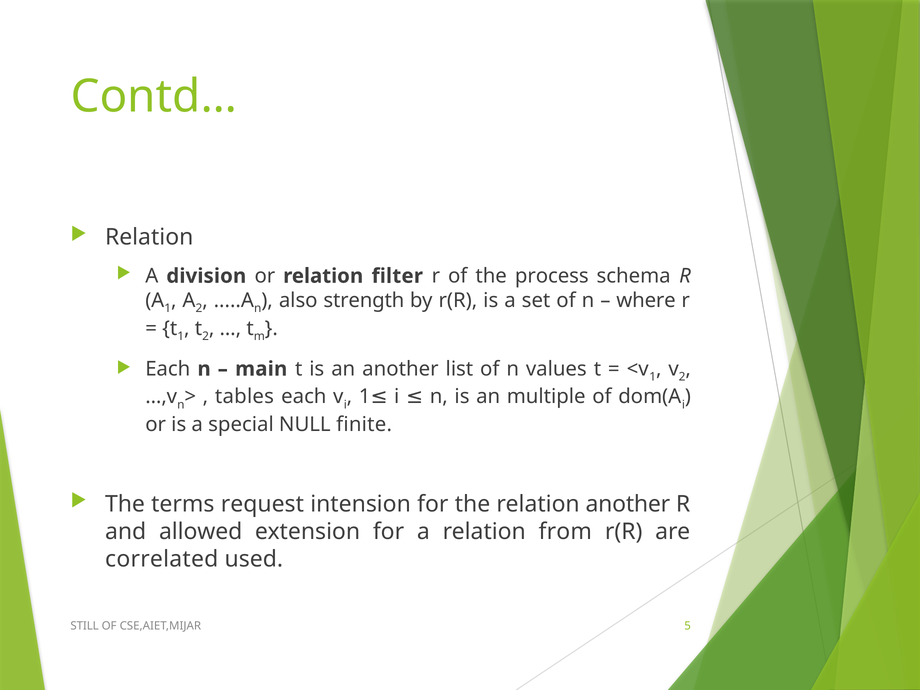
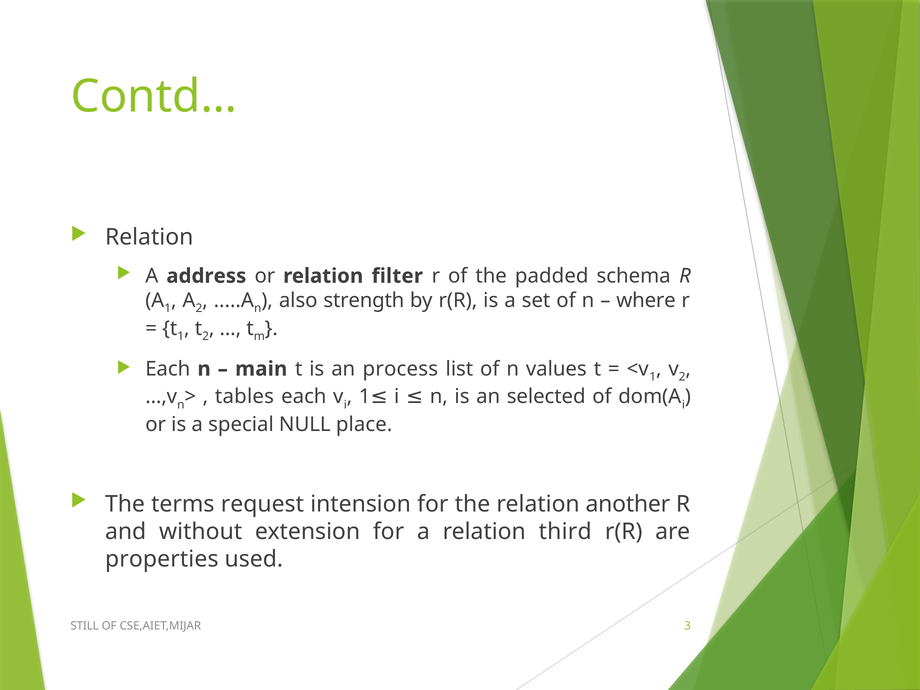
division: division -> address
process: process -> padded
an another: another -> process
multiple: multiple -> selected
finite: finite -> place
allowed: allowed -> without
from: from -> third
correlated: correlated -> properties
5: 5 -> 3
